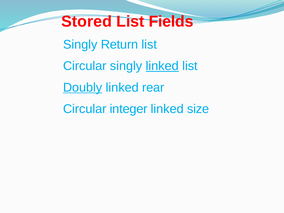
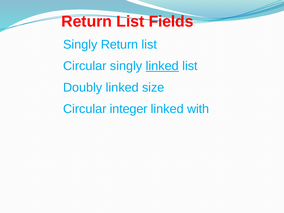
Stored at (87, 21): Stored -> Return
Doubly underline: present -> none
rear: rear -> size
size: size -> with
